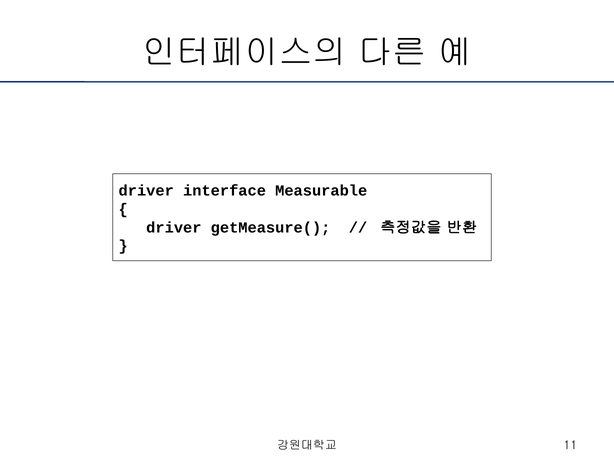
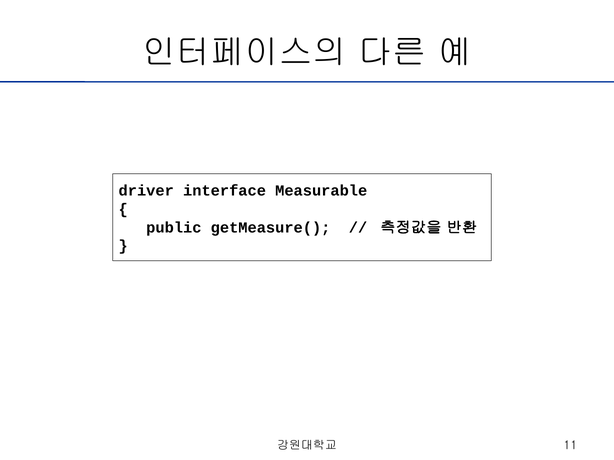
driver at (174, 228): driver -> public
